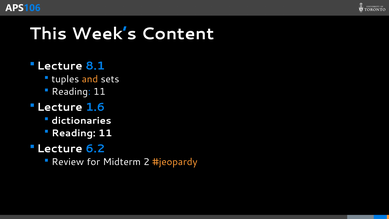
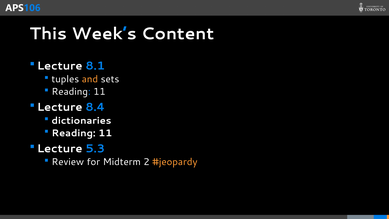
1.6: 1.6 -> 8.4
6.2: 6.2 -> 5.3
